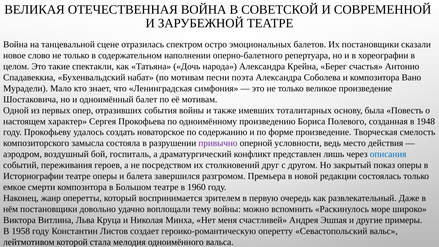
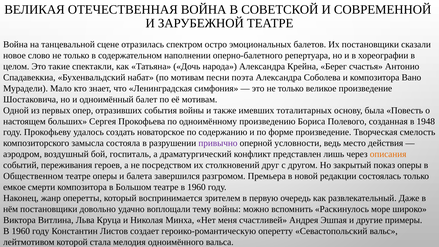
характер: характер -> больших
описания colour: blue -> orange
Историографии: Историографии -> Общественном
1958 at (21, 231): 1958 -> 1960
